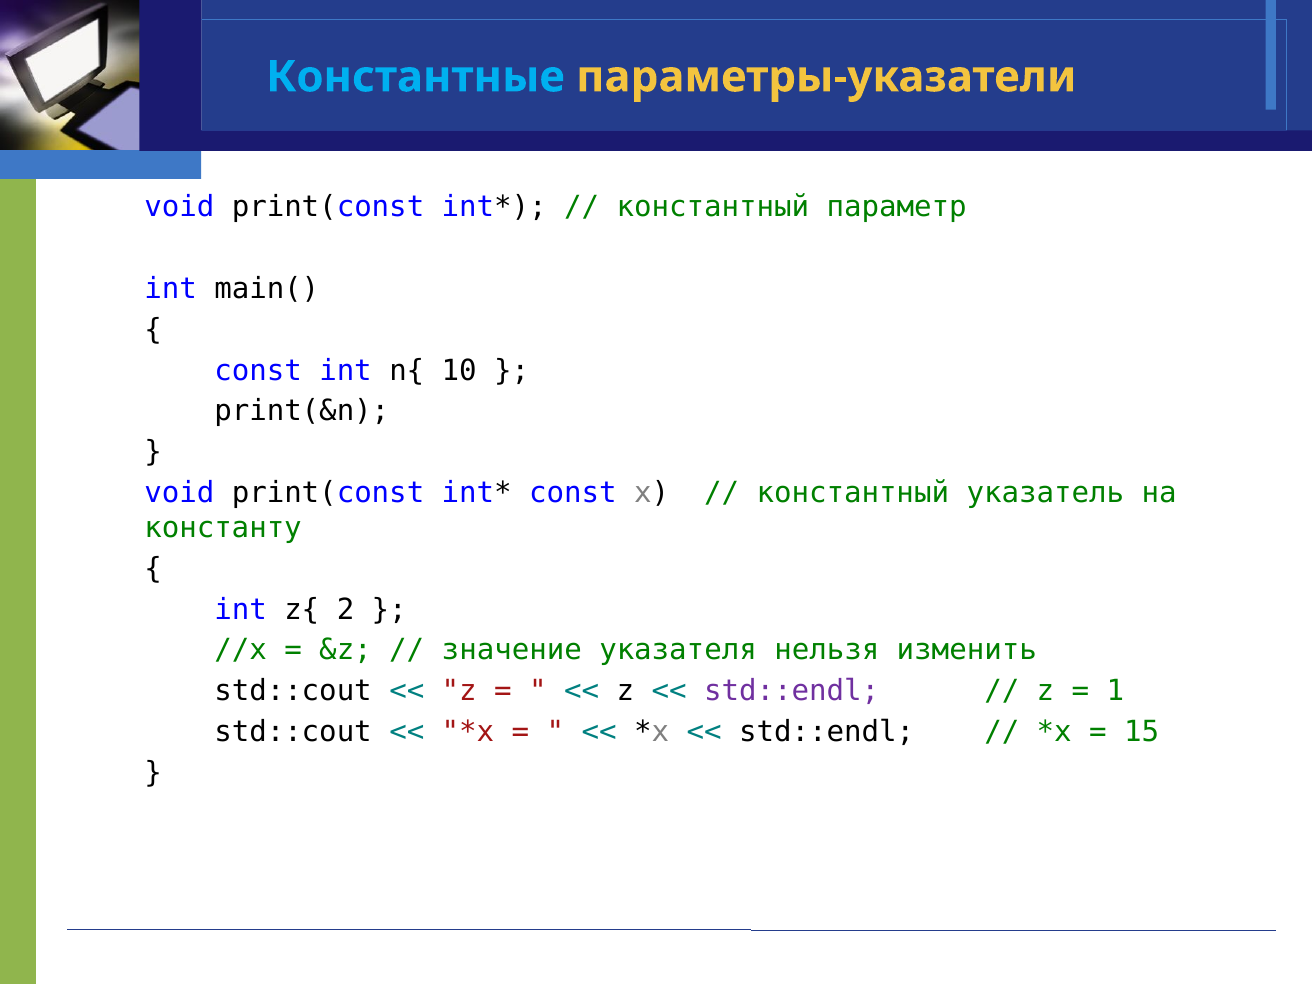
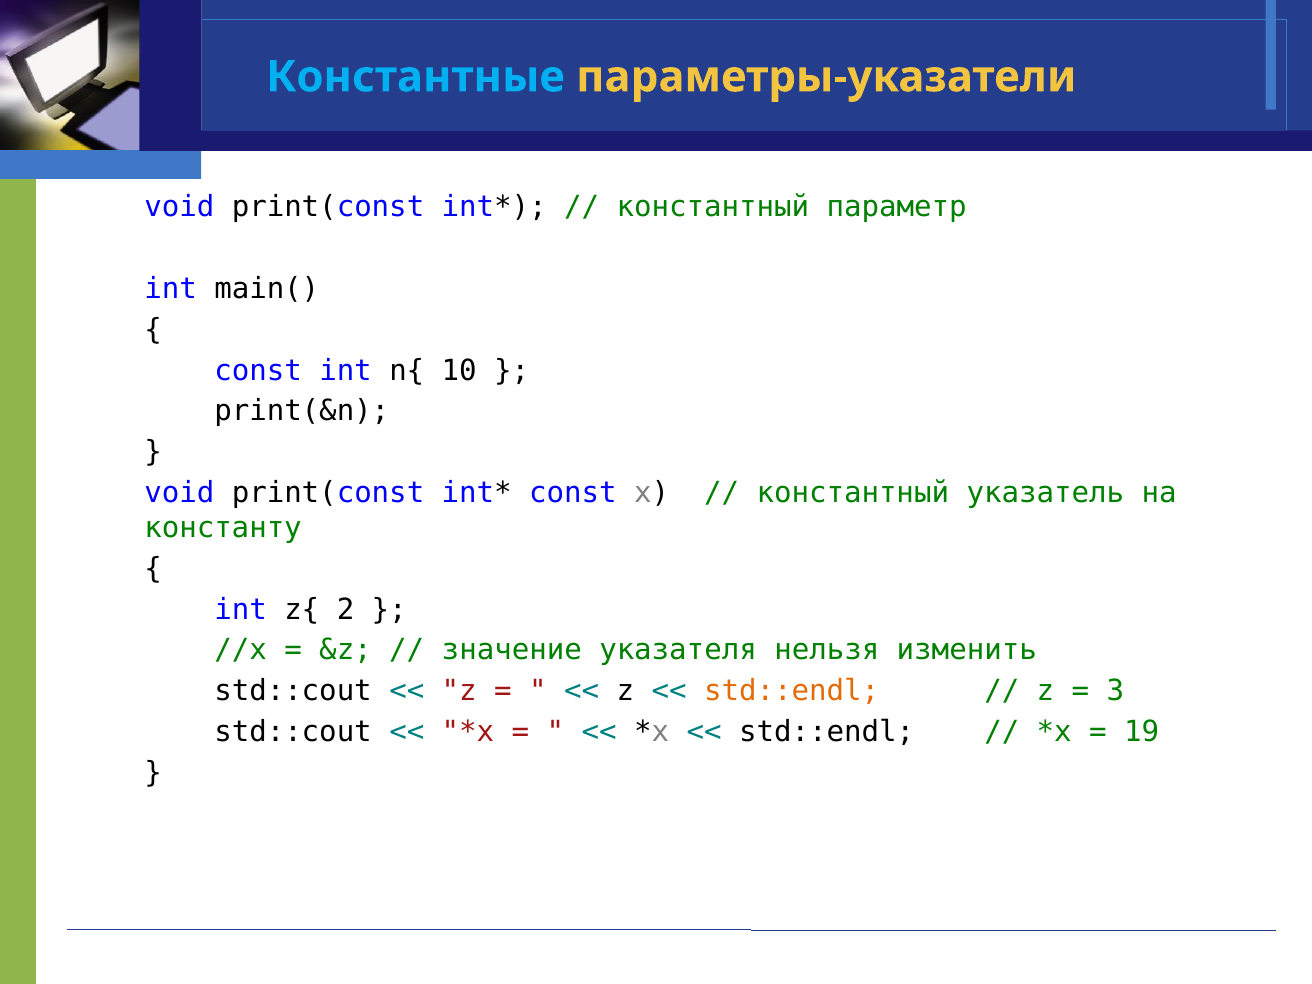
std::endl at (792, 691) colour: purple -> orange
1: 1 -> 3
15: 15 -> 19
